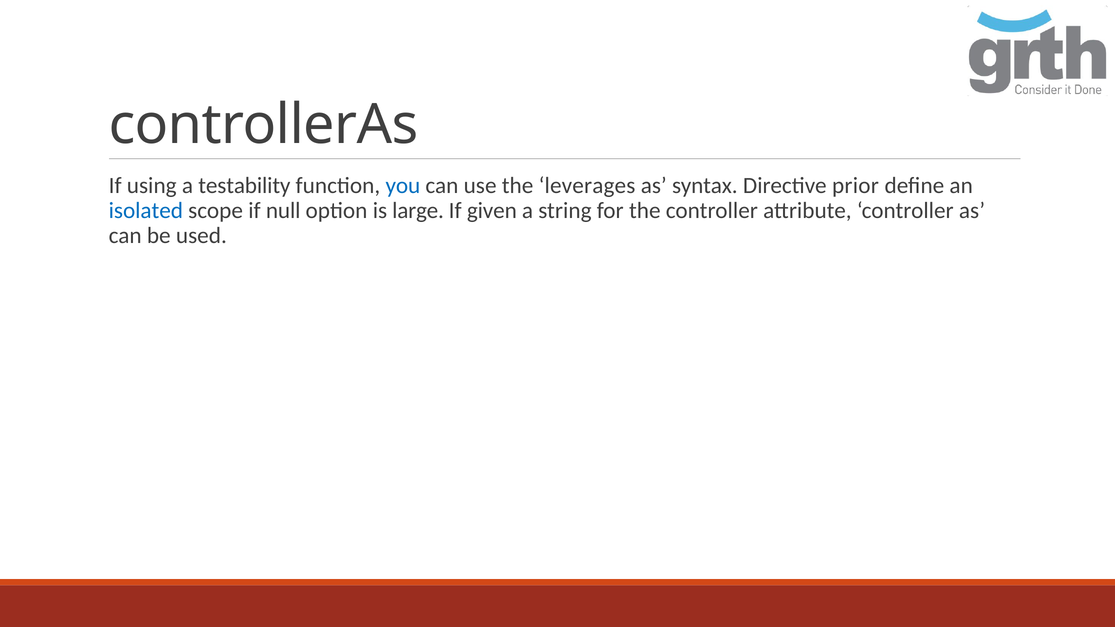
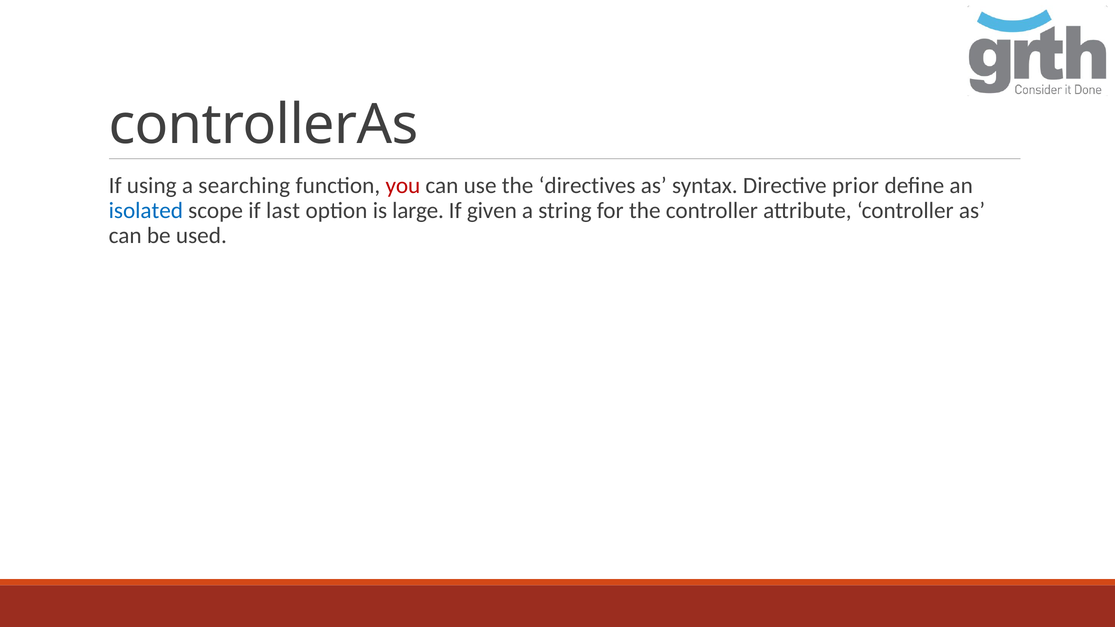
testability: testability -> searching
you colour: blue -> red
leverages: leverages -> directives
null: null -> last
